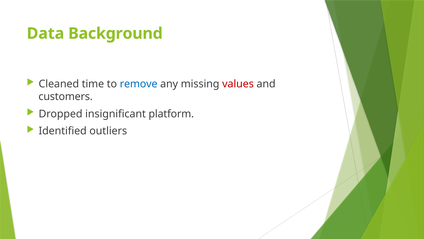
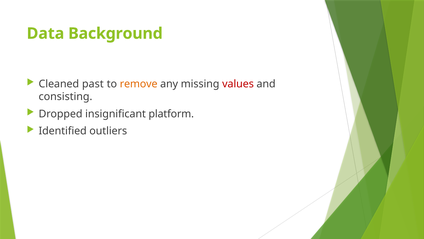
time: time -> past
remove colour: blue -> orange
customers: customers -> consisting
